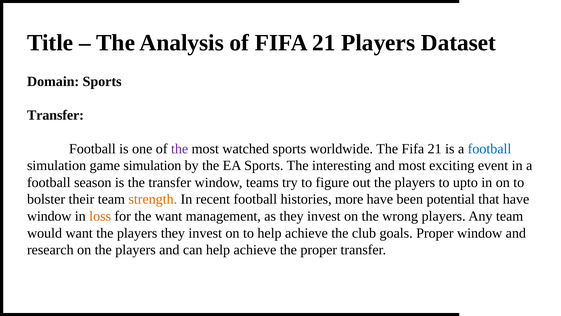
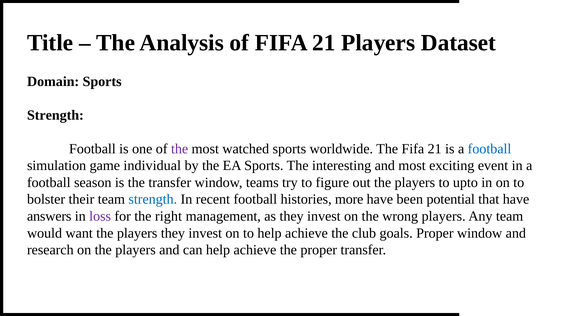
Transfer at (55, 115): Transfer -> Strength
game simulation: simulation -> individual
strength at (153, 199) colour: orange -> blue
window at (49, 216): window -> answers
loss colour: orange -> purple
the want: want -> right
